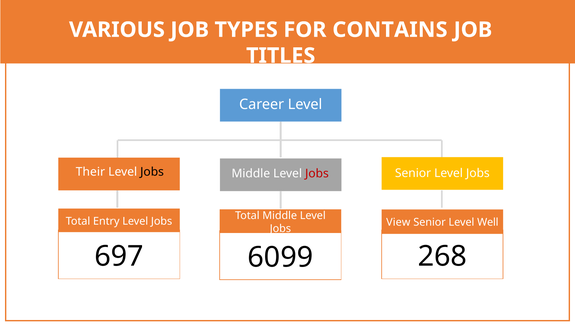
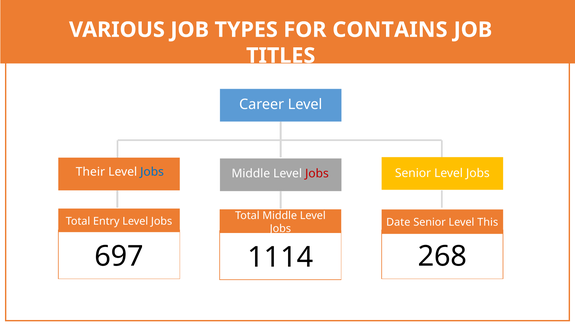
Jobs at (152, 172) colour: black -> blue
View: View -> Date
Well: Well -> This
6099: 6099 -> 1114
